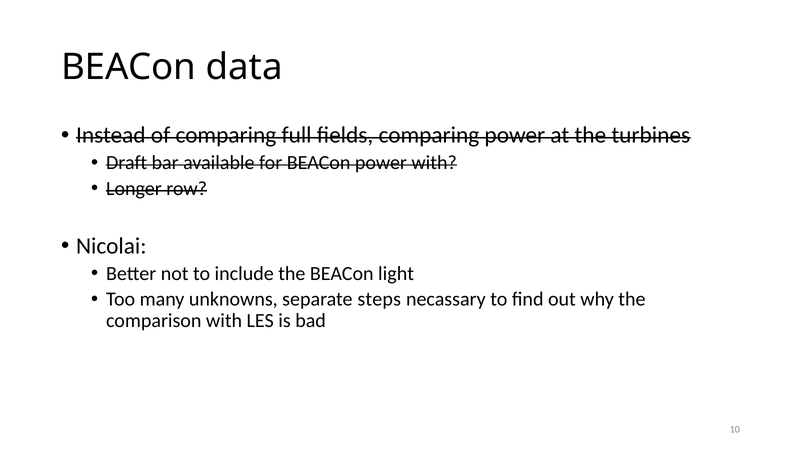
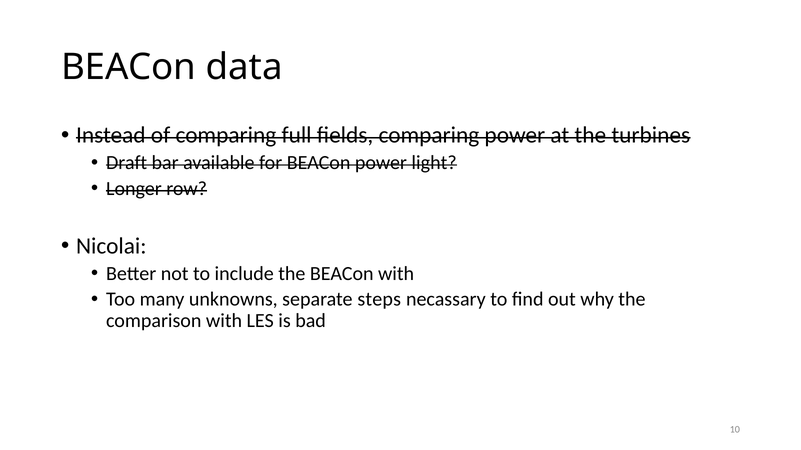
power with: with -> light
BEACon light: light -> with
